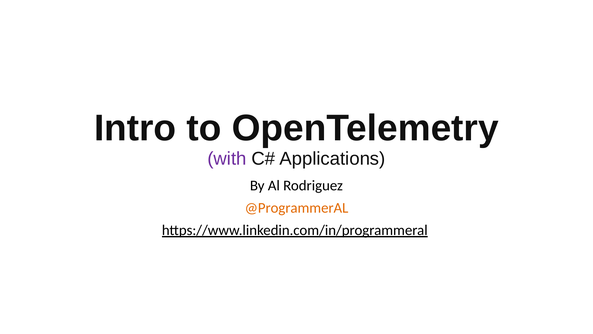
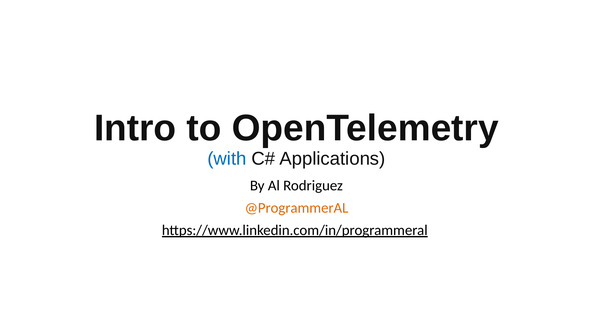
with colour: purple -> blue
